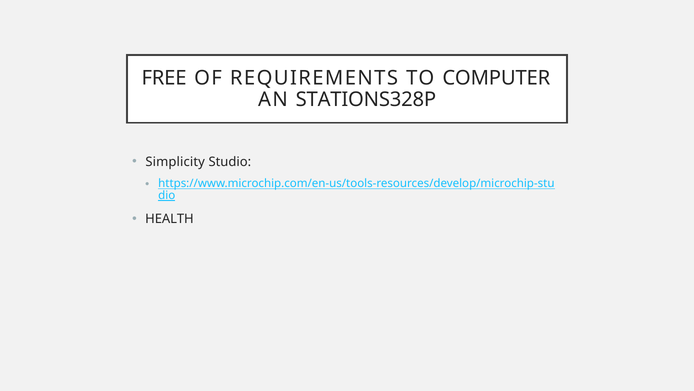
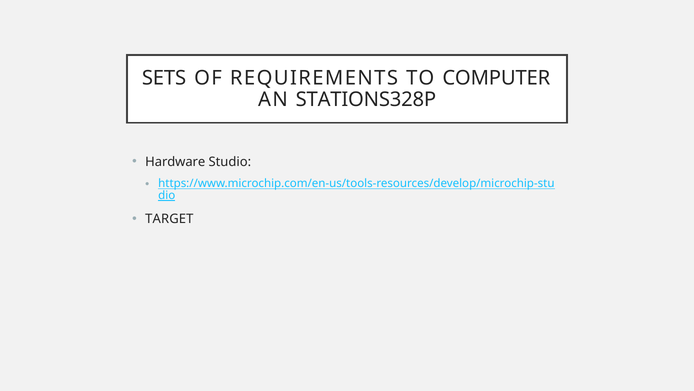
FREE: FREE -> SETS
Simplicity: Simplicity -> Hardware
HEALTH: HEALTH -> TARGET
